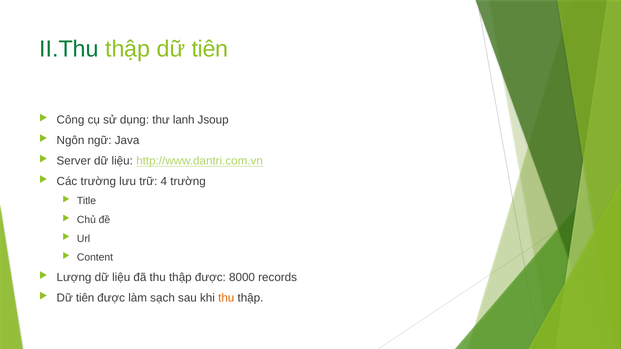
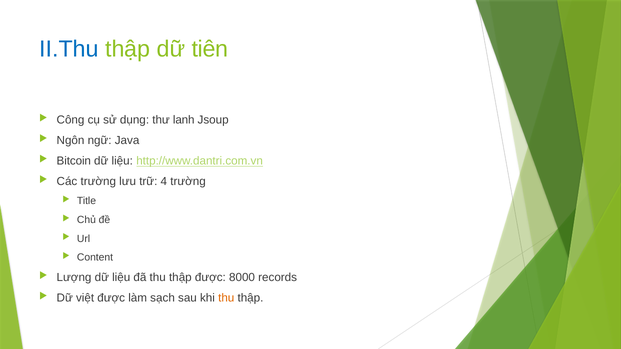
II.Thu colour: green -> blue
Server: Server -> Bitcoin
tiên at (85, 298): tiên -> việt
